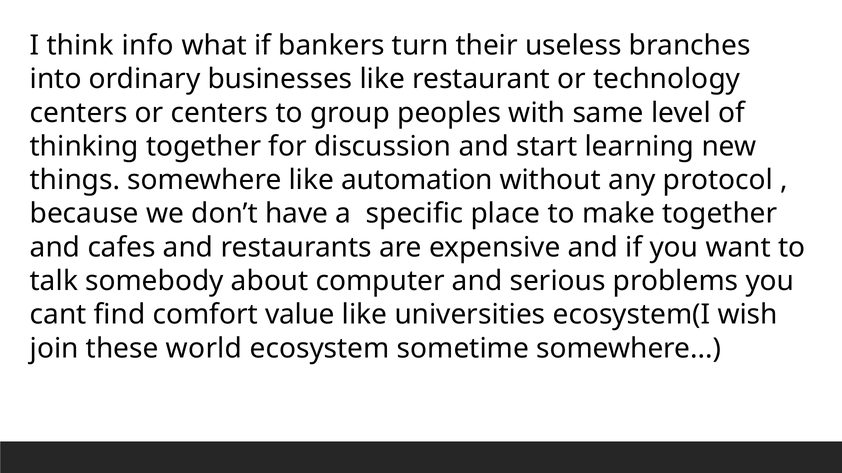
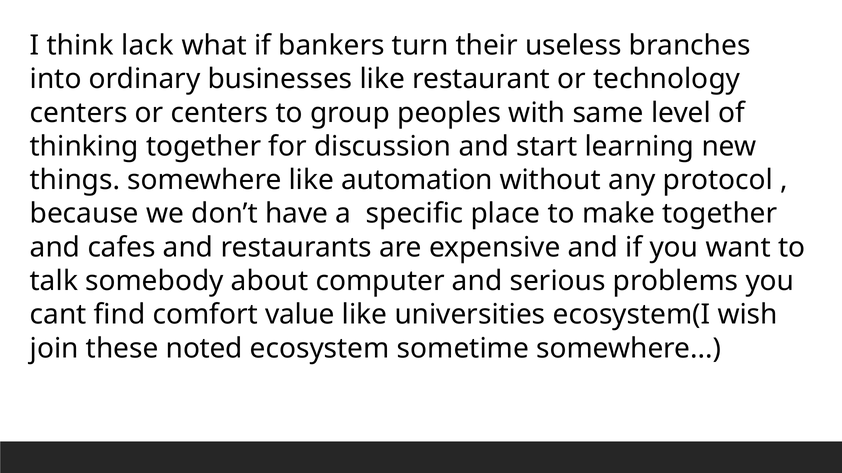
info: info -> lack
world: world -> noted
